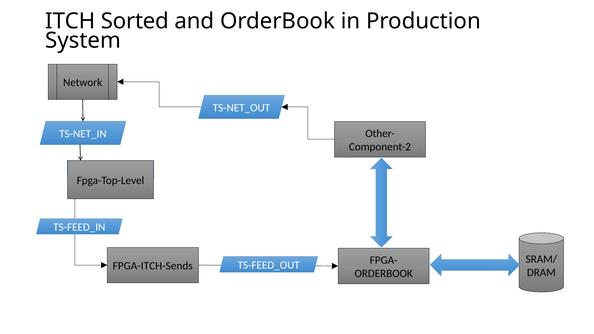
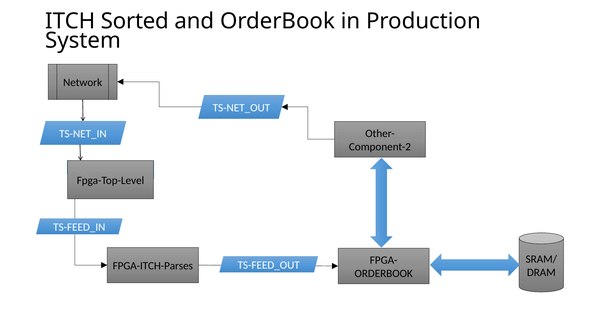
FPGA-ITCH-Sends: FPGA-ITCH-Sends -> FPGA-ITCH-Parses
